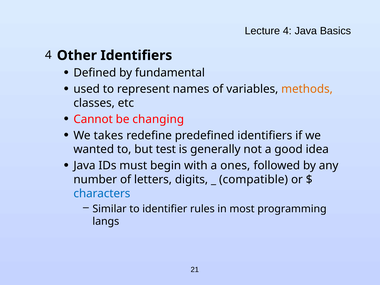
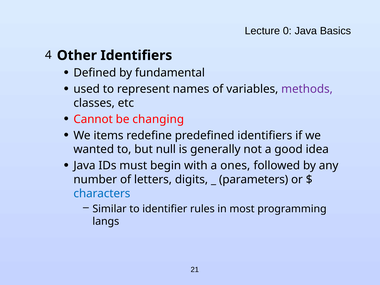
Lecture 4: 4 -> 0
methods colour: orange -> purple
takes: takes -> items
test: test -> null
compatible: compatible -> parameters
